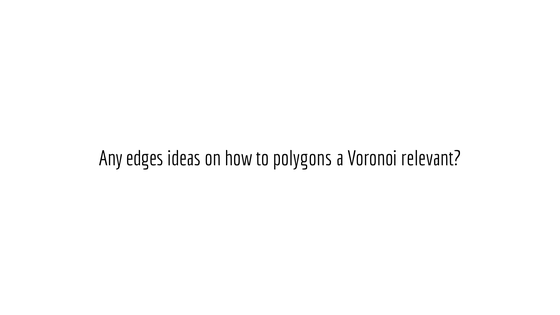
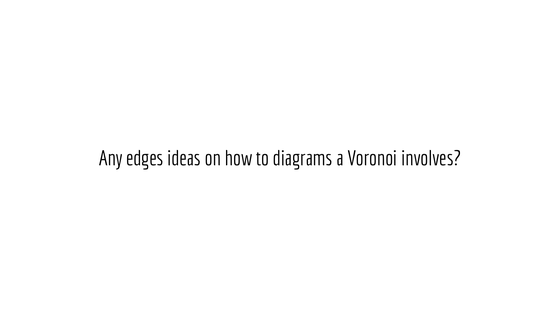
polygons: polygons -> diagrams
relevant: relevant -> involves
